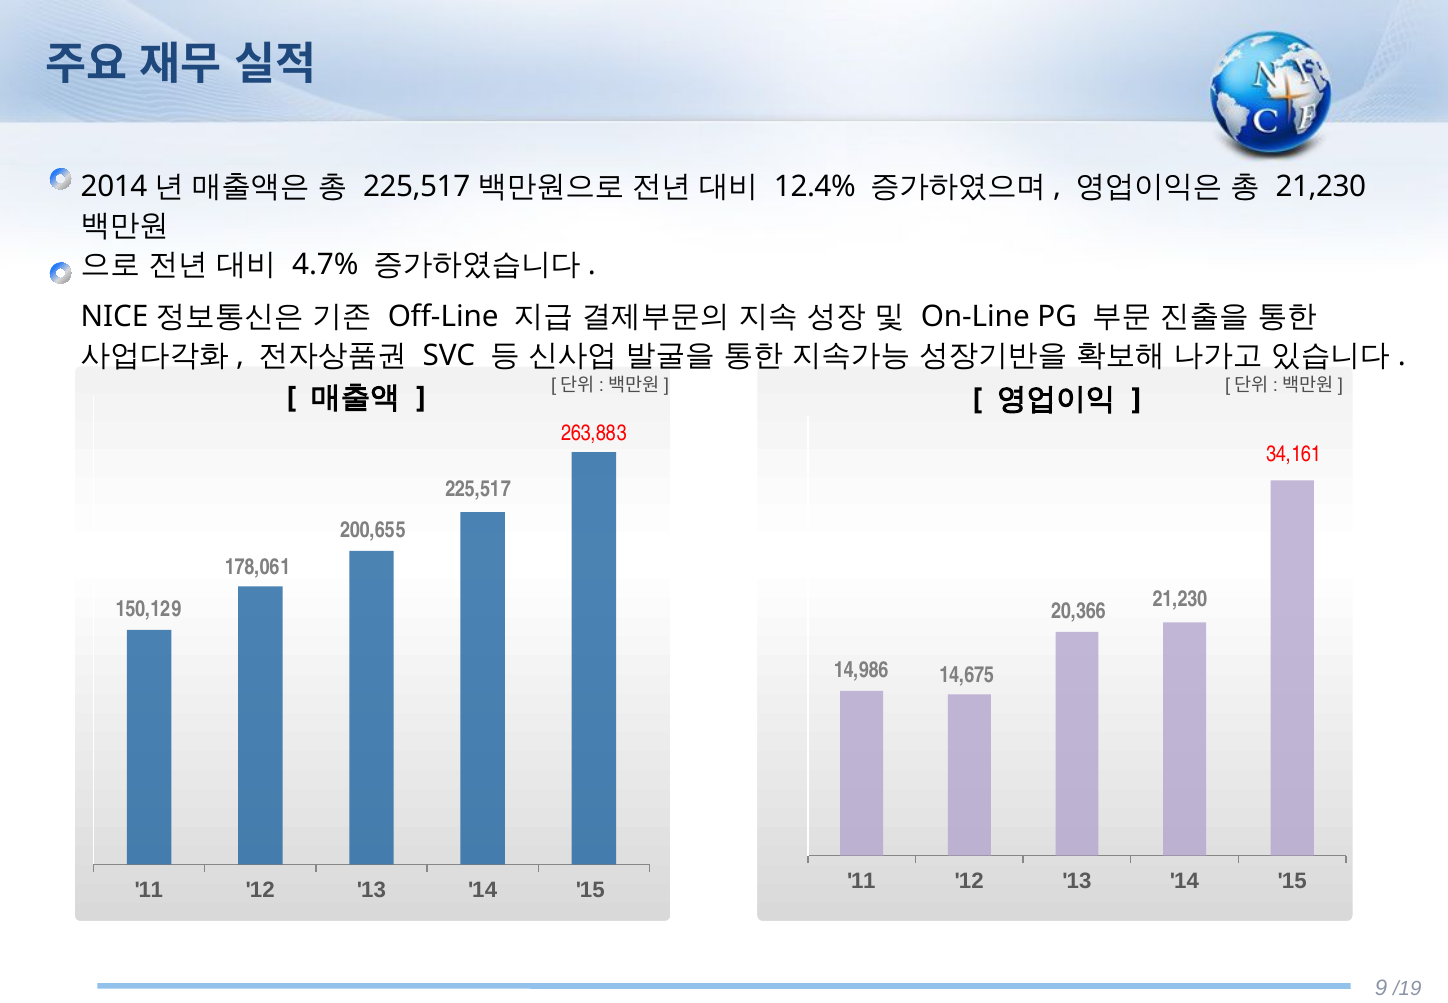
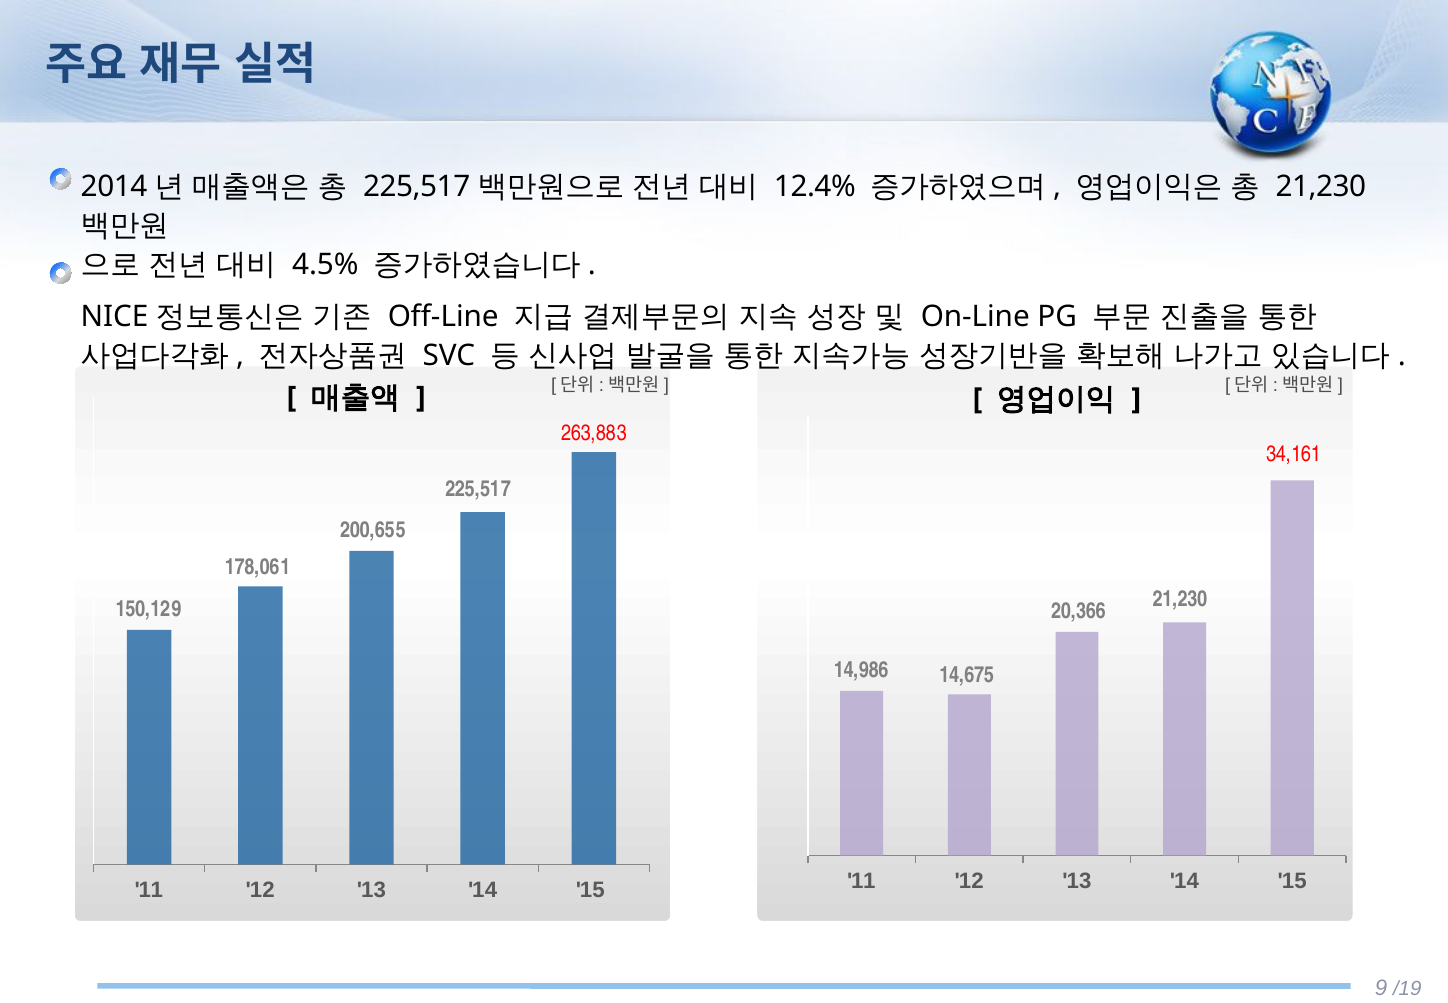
4.7%: 4.7% -> 4.5%
